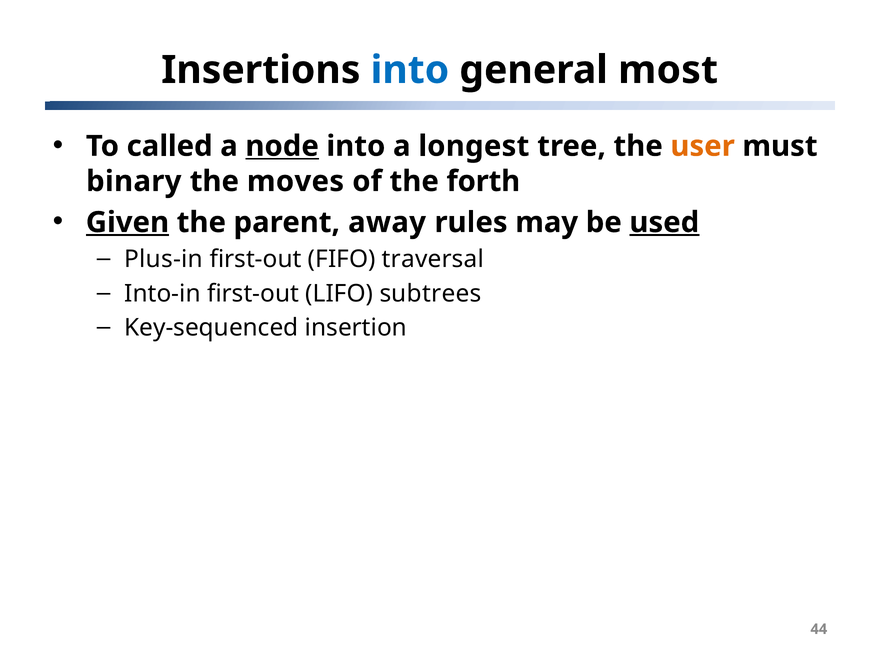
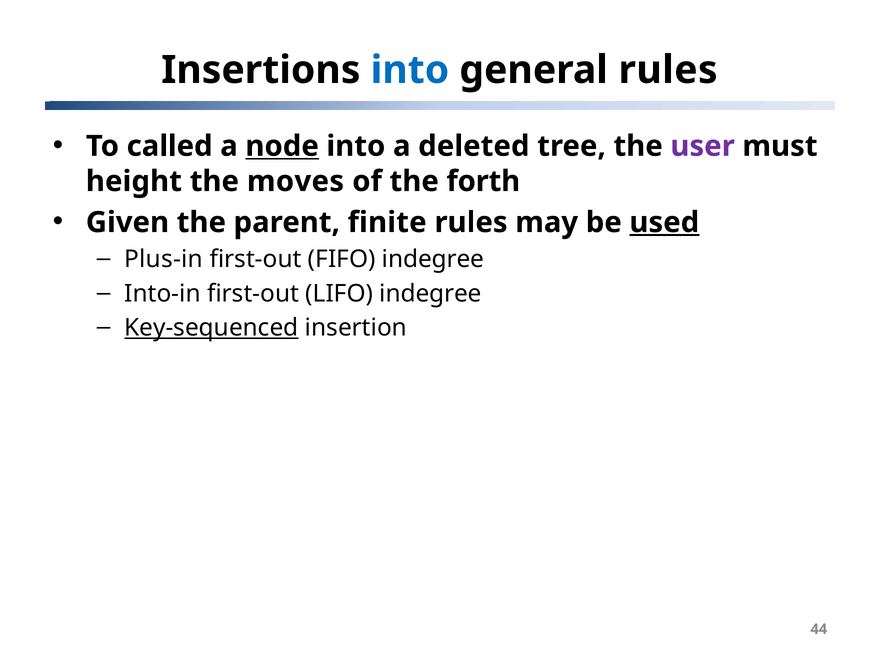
general most: most -> rules
longest: longest -> deleted
user colour: orange -> purple
binary: binary -> height
Given underline: present -> none
away: away -> finite
FIFO traversal: traversal -> indegree
LIFO subtrees: subtrees -> indegree
Key-sequenced underline: none -> present
